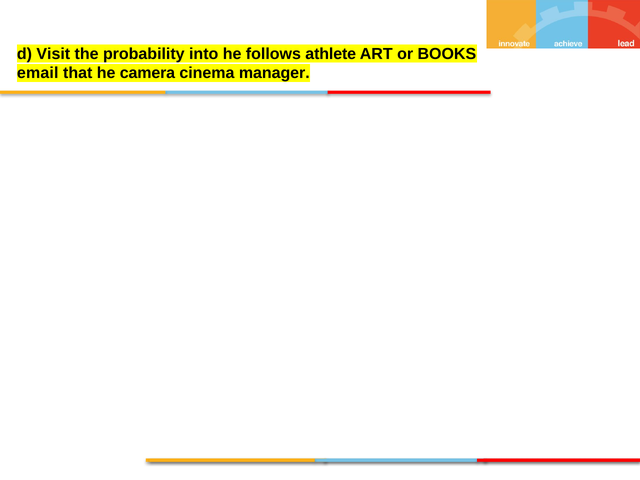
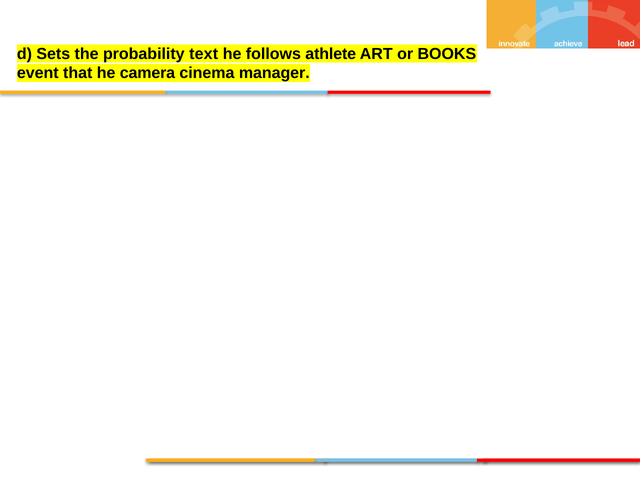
Visit: Visit -> Sets
into: into -> text
email: email -> event
